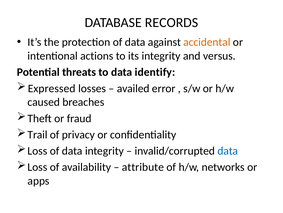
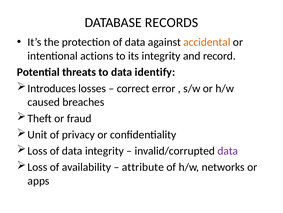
versus: versus -> record
Expressed: Expressed -> Introduces
availed: availed -> correct
Trail: Trail -> Unit
data at (228, 150) colour: blue -> purple
